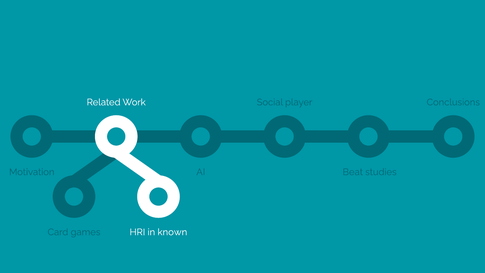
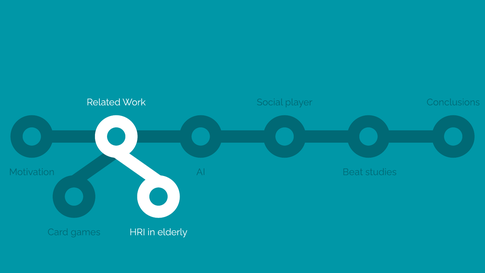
known: known -> elderly
